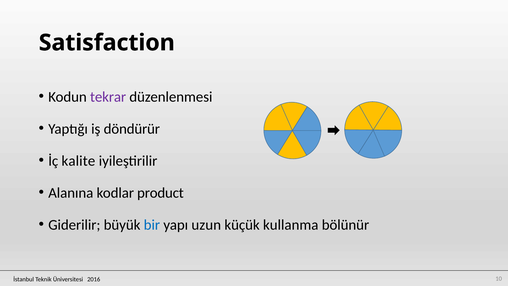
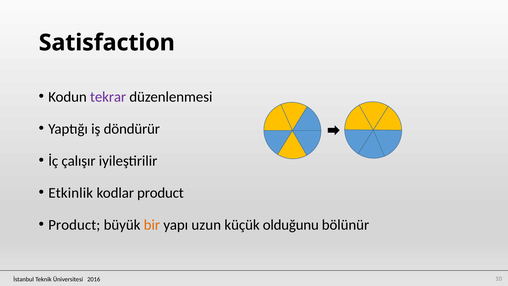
kalite: kalite -> çalışır
Alanına: Alanına -> Etkinlik
Giderilir at (74, 225): Giderilir -> Product
bir colour: blue -> orange
kullanma: kullanma -> olduğunu
